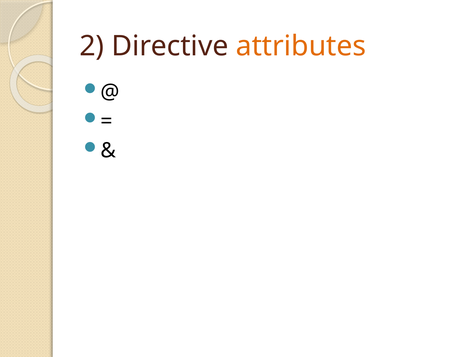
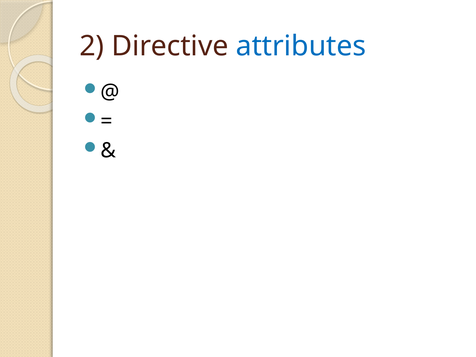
attributes colour: orange -> blue
